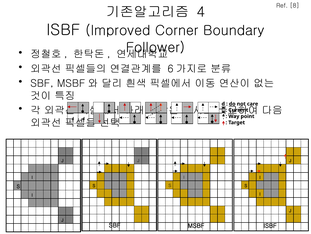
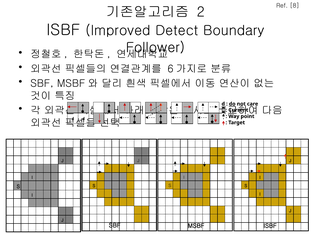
4: 4 -> 2
Corner: Corner -> Detect
